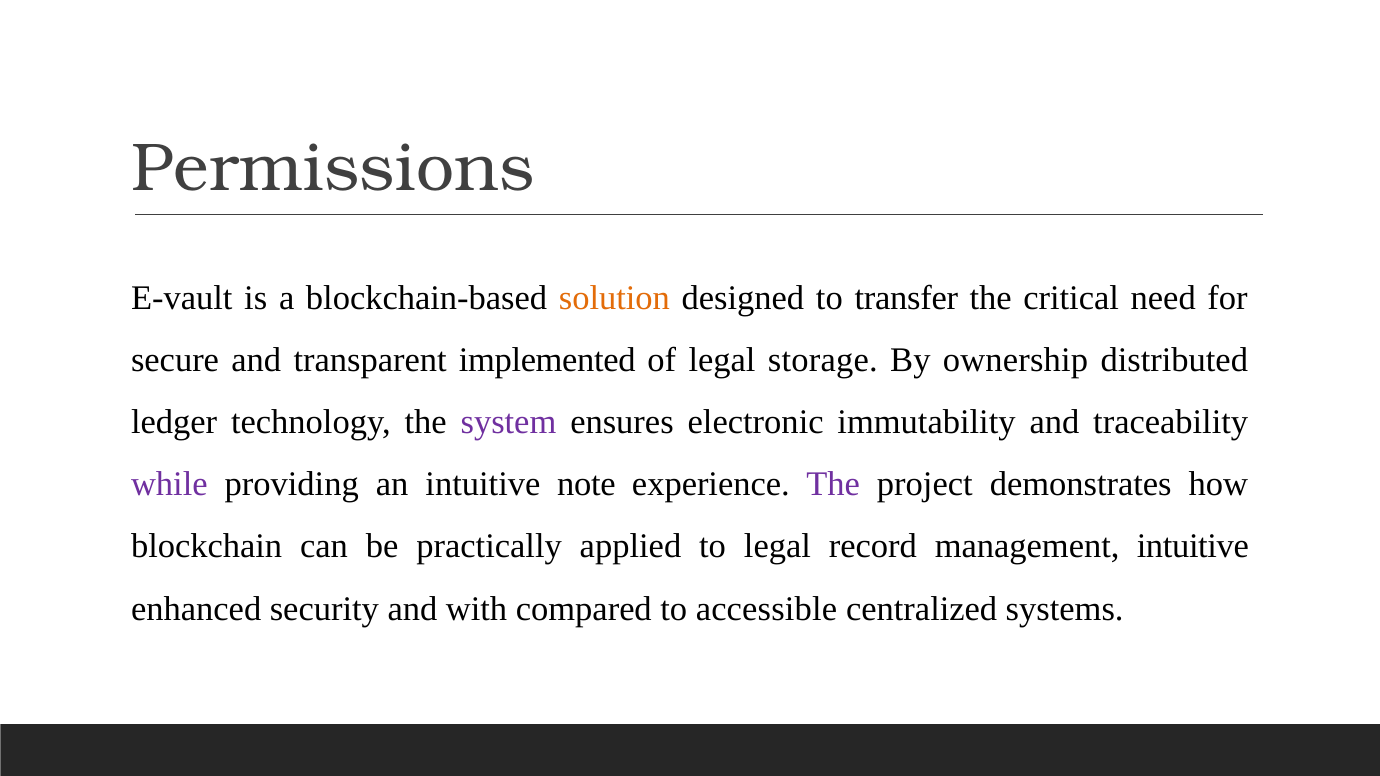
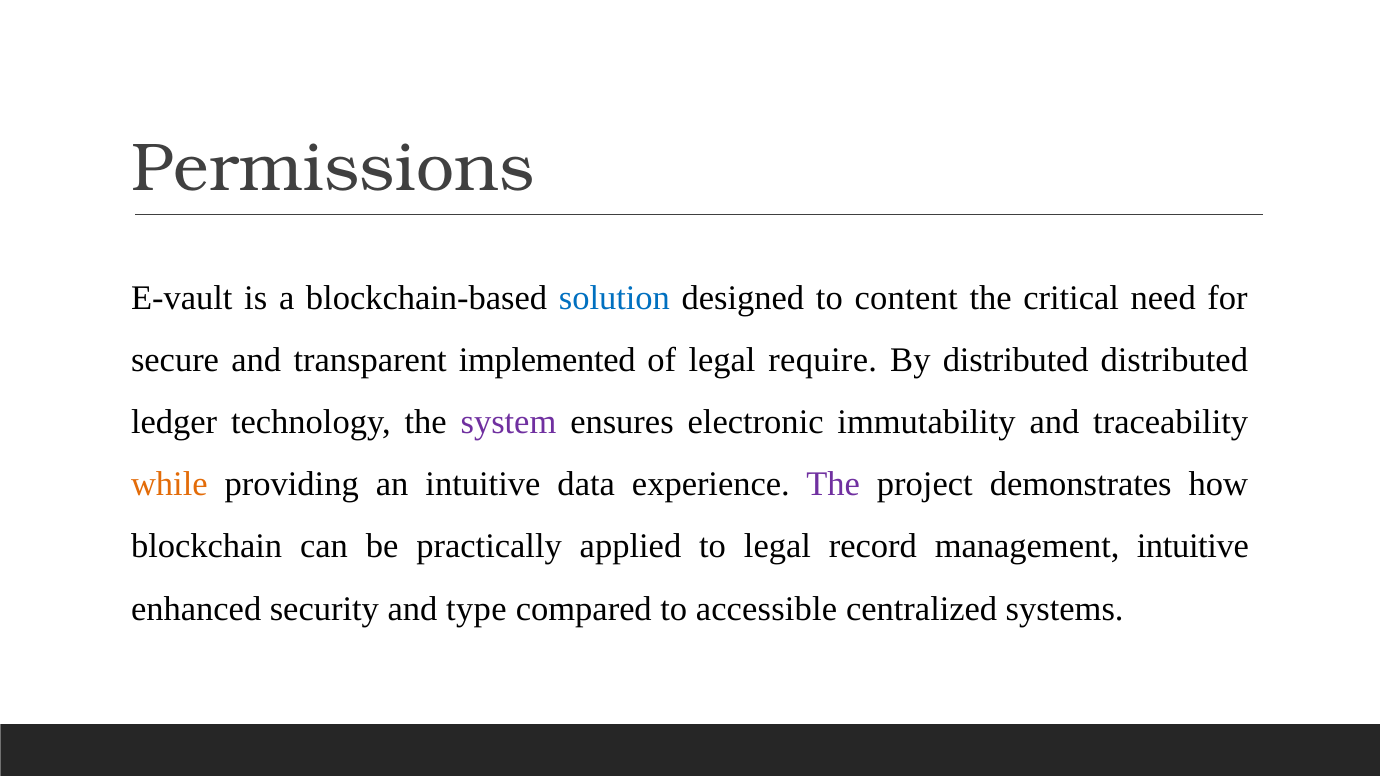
solution colour: orange -> blue
transfer: transfer -> content
storage: storage -> require
By ownership: ownership -> distributed
while colour: purple -> orange
note: note -> data
with: with -> type
